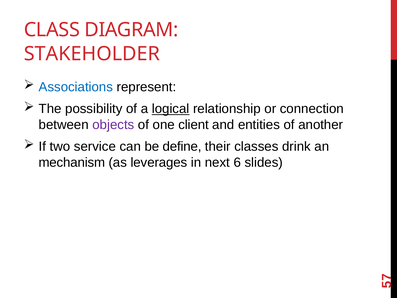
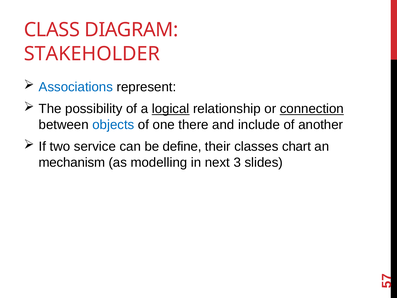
connection underline: none -> present
objects colour: purple -> blue
client: client -> there
entities: entities -> include
drink: drink -> chart
leverages: leverages -> modelling
6: 6 -> 3
